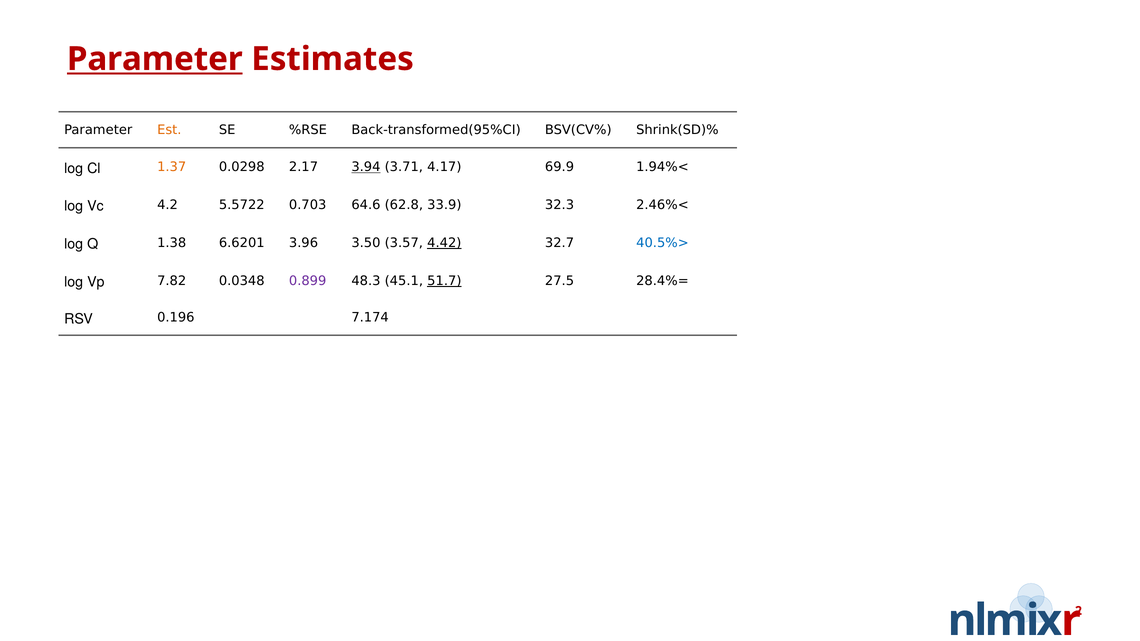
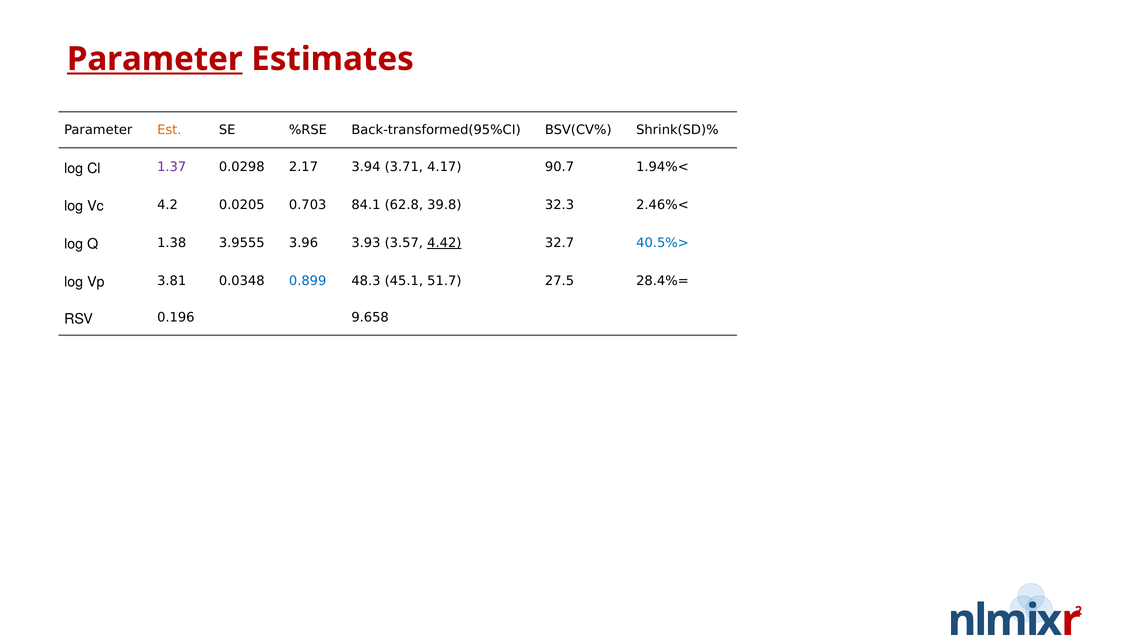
1.37 colour: orange -> purple
3.94 underline: present -> none
69.9: 69.9 -> 90.7
5.5722: 5.5722 -> 0.0205
64.6: 64.6 -> 84.1
33.9: 33.9 -> 39.8
6.6201: 6.6201 -> 3.9555
3.50: 3.50 -> 3.93
7.82: 7.82 -> 3.81
0.899 colour: purple -> blue
51.7 underline: present -> none
7.174: 7.174 -> 9.658
